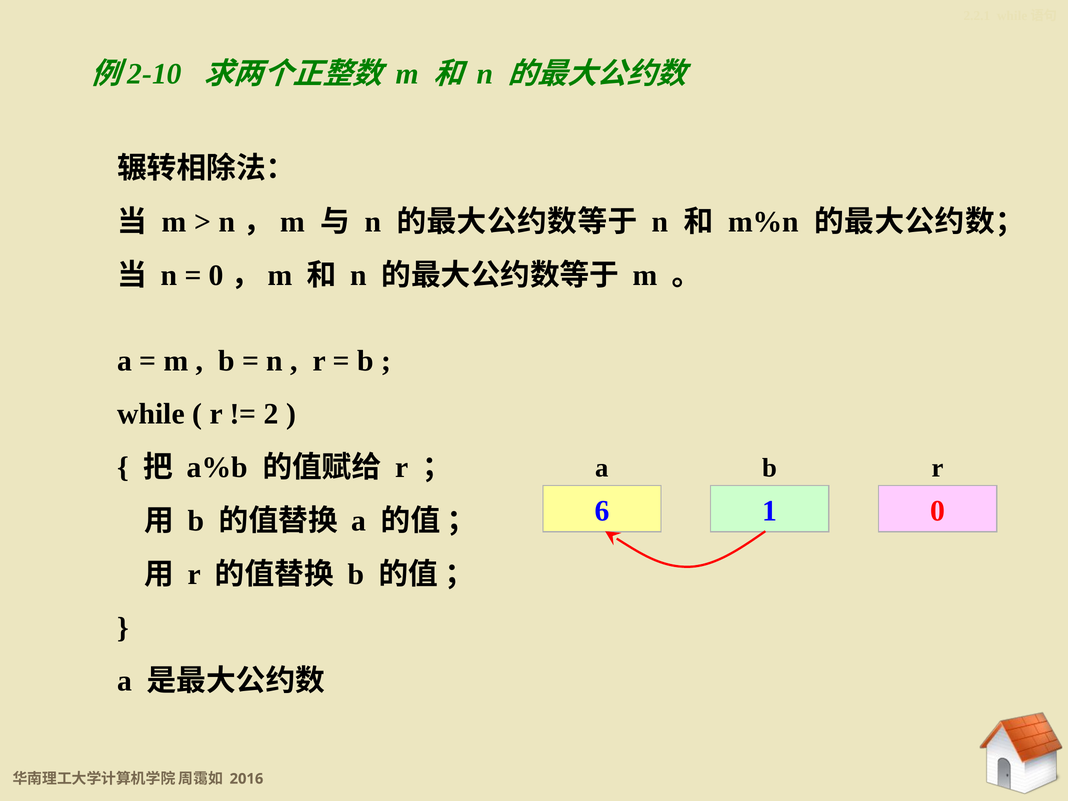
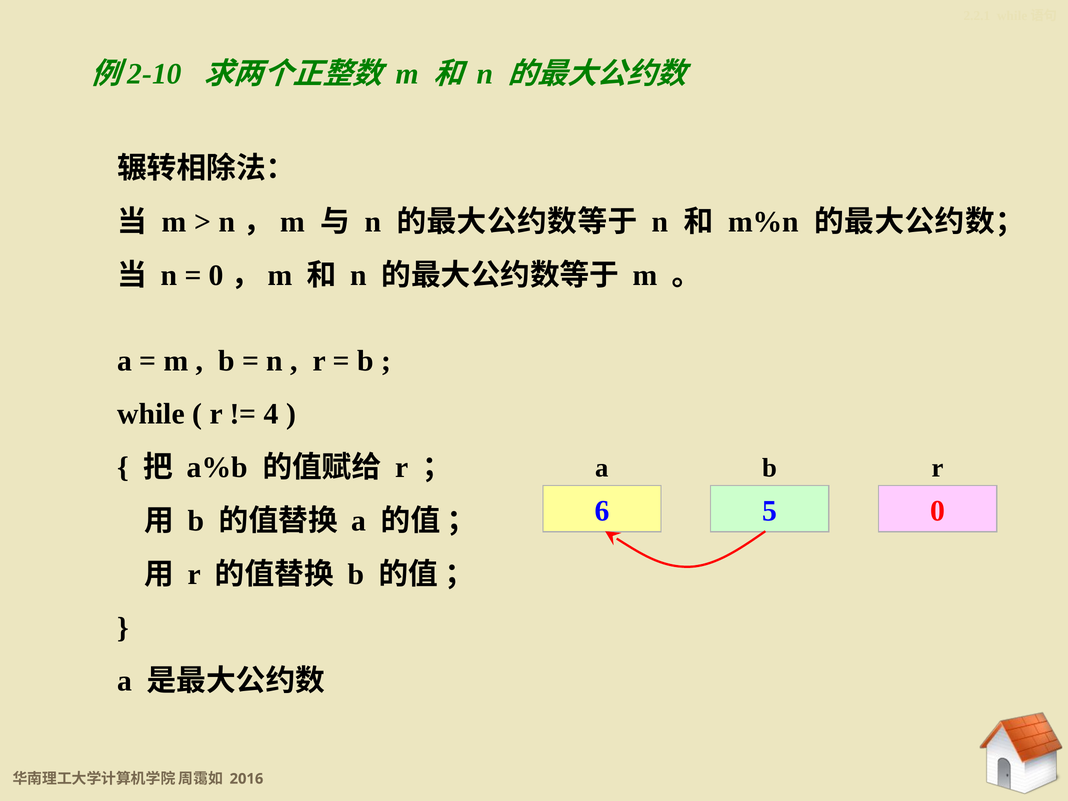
2: 2 -> 4
1: 1 -> 5
